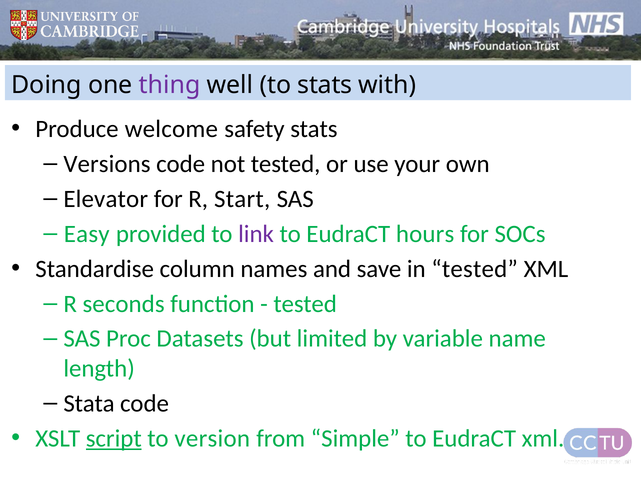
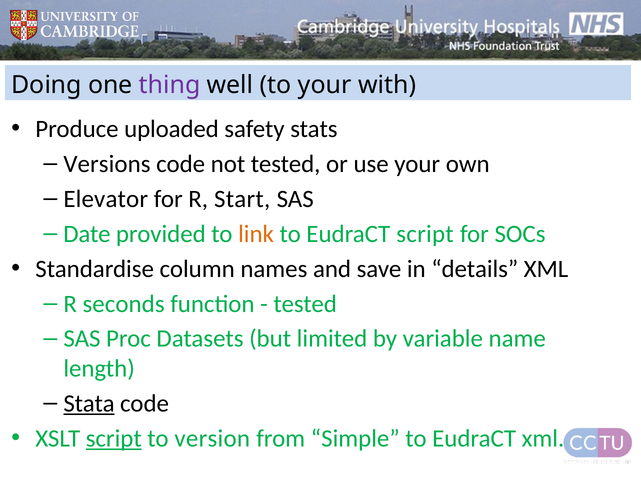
to stats: stats -> your
welcome: welcome -> uploaded
Easy: Easy -> Date
link colour: purple -> orange
EudraCT hours: hours -> script
in tested: tested -> details
Stata underline: none -> present
